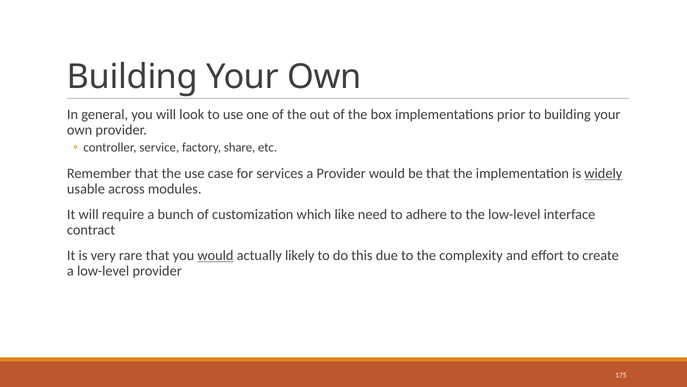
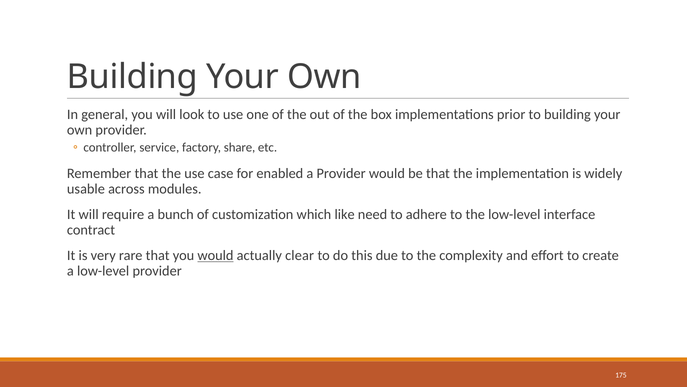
services: services -> enabled
widely underline: present -> none
likely: likely -> clear
